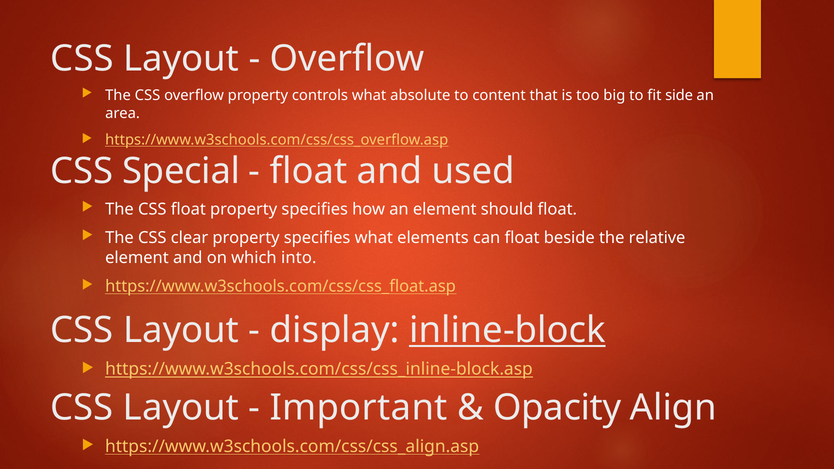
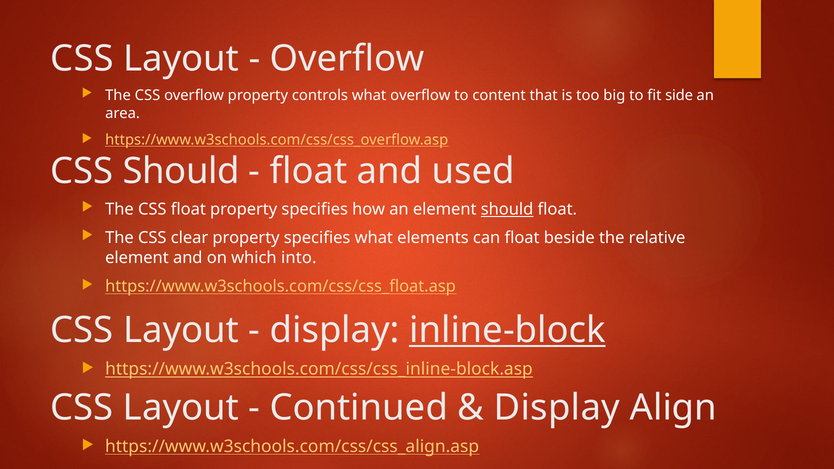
what absolute: absolute -> overflow
CSS Special: Special -> Should
should at (507, 210) underline: none -> present
Important: Important -> Continued
Opacity at (557, 408): Opacity -> Display
